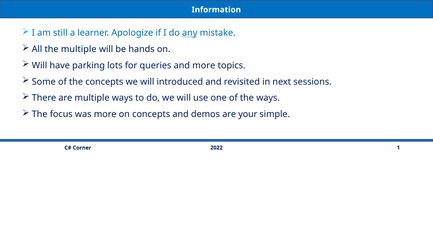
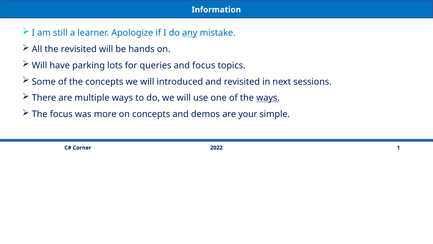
the multiple: multiple -> revisited
and more: more -> focus
ways at (268, 98) underline: none -> present
